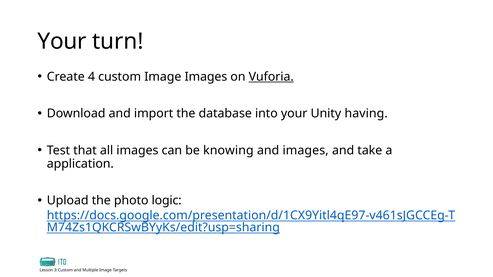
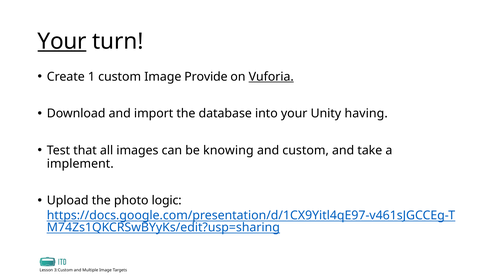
Your at (62, 41) underline: none -> present
4: 4 -> 1
Image Images: Images -> Provide
and images: images -> custom
application: application -> implement
